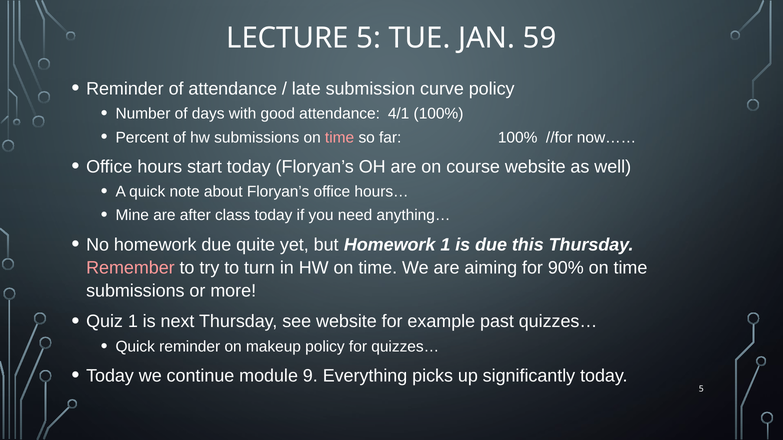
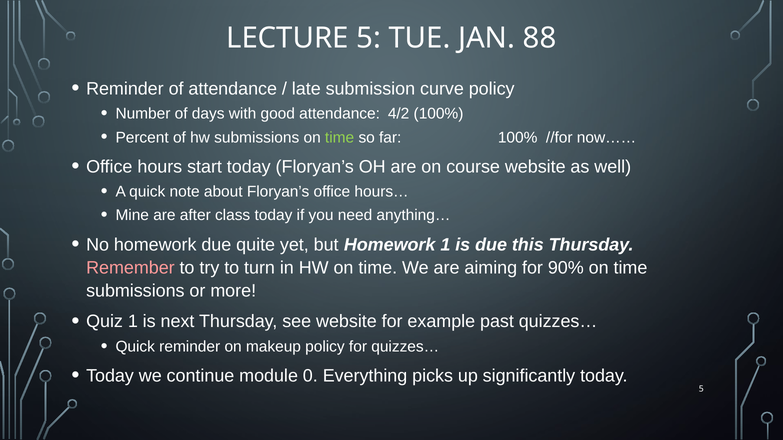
59: 59 -> 88
4/1: 4/1 -> 4/2
time at (340, 138) colour: pink -> light green
9: 9 -> 0
